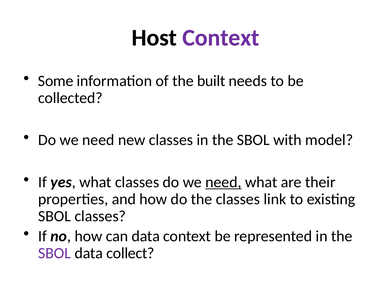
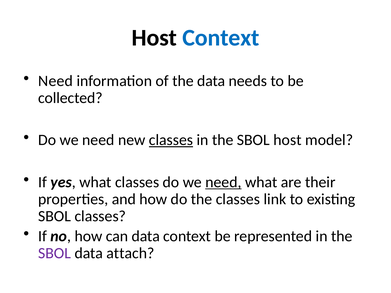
Context at (221, 38) colour: purple -> blue
Some at (56, 81): Some -> Need
the built: built -> data
classes at (171, 140) underline: none -> present
SBOL with: with -> host
collect: collect -> attach
